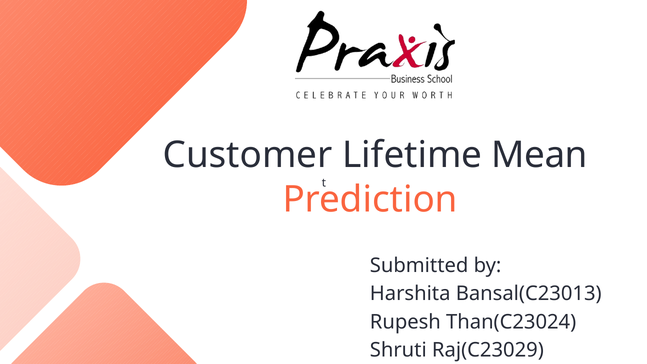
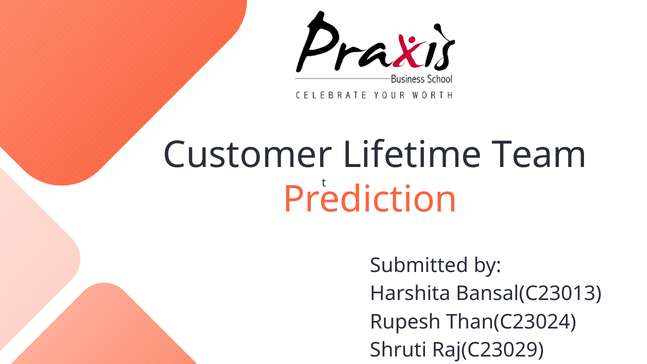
Mean: Mean -> Team
